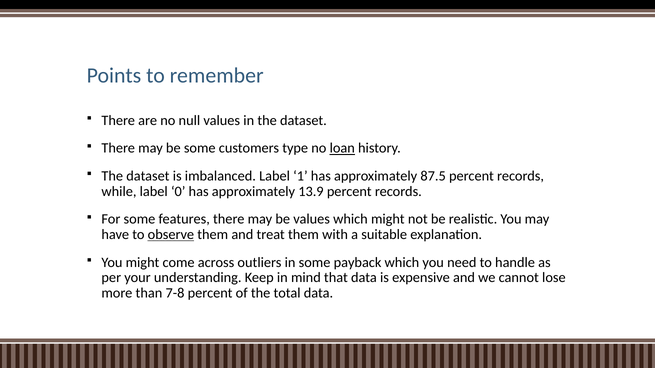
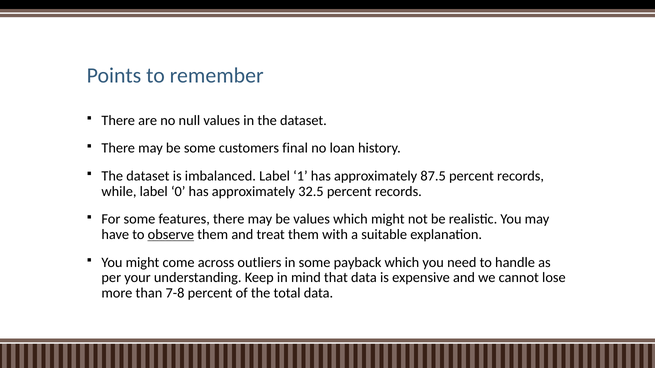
type: type -> final
loan underline: present -> none
13.9: 13.9 -> 32.5
